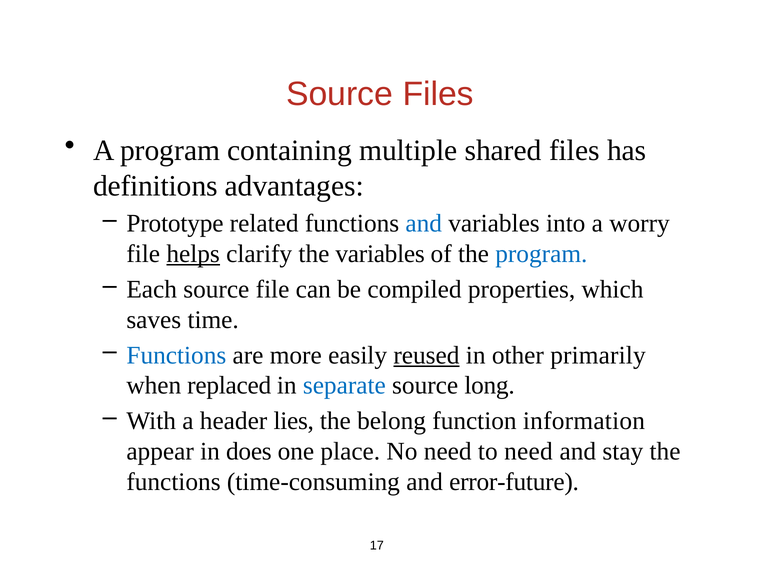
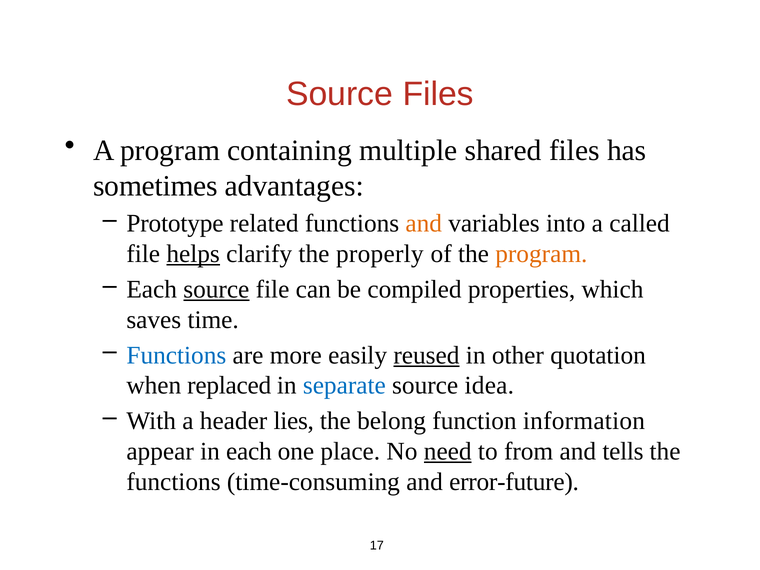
definitions: definitions -> sometimes
and at (424, 223) colour: blue -> orange
worry: worry -> called
the variables: variables -> properly
program at (541, 254) colour: blue -> orange
source at (216, 289) underline: none -> present
primarily: primarily -> quotation
long: long -> idea
in does: does -> each
need at (448, 451) underline: none -> present
to need: need -> from
stay: stay -> tells
